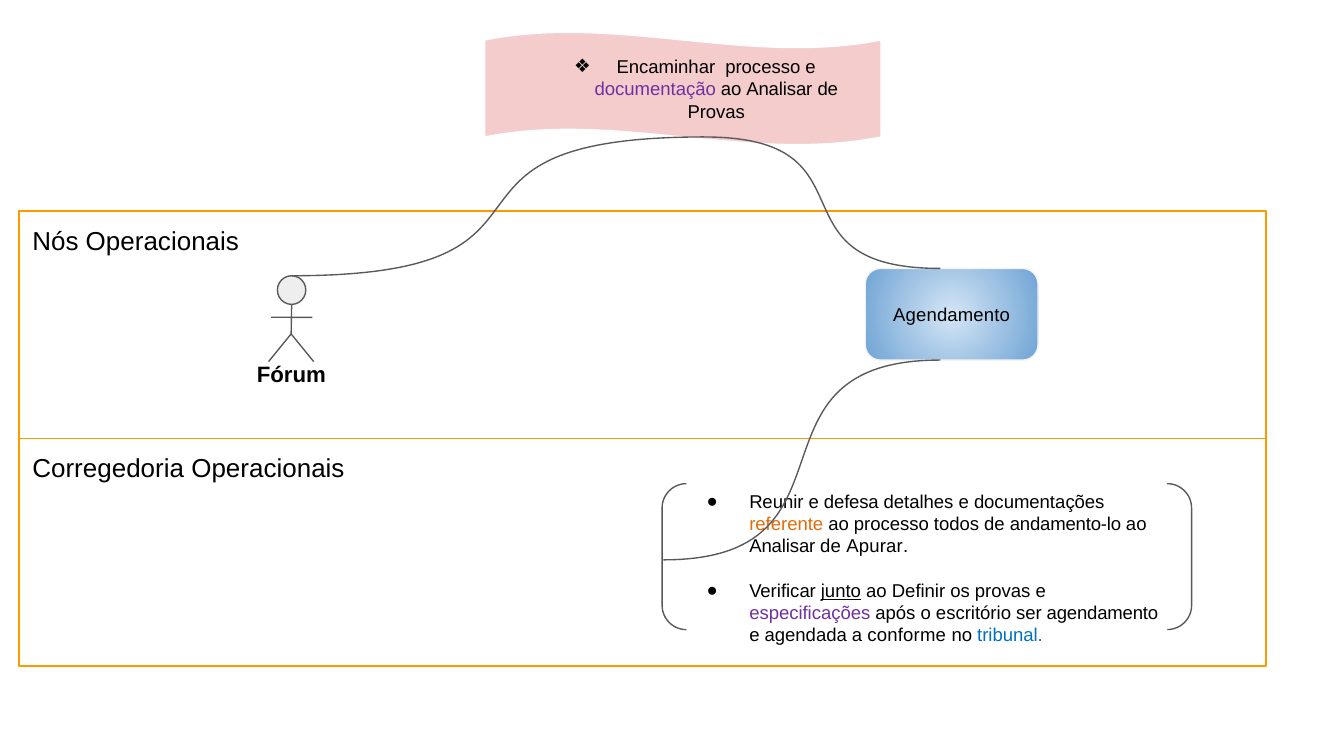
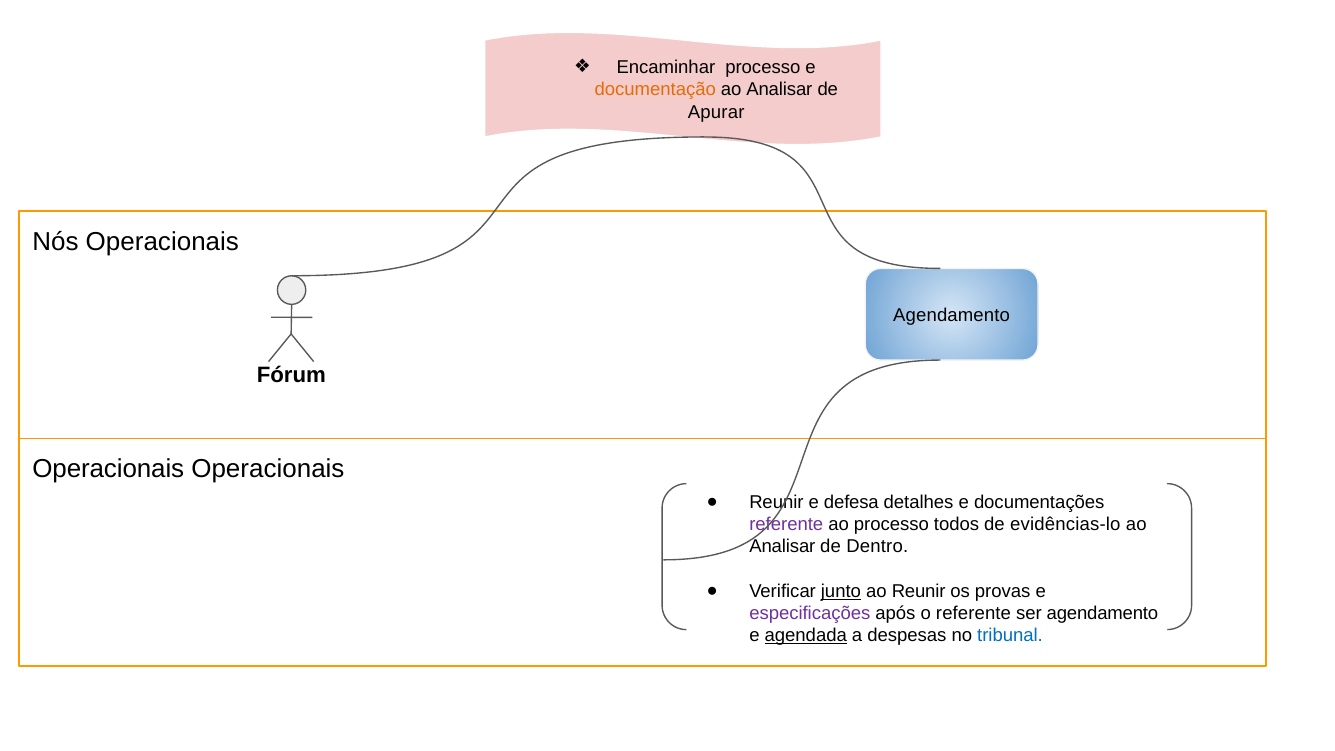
documentação colour: purple -> orange
Provas at (716, 112): Provas -> Apurar
Corregedoria at (108, 469): Corregedoria -> Operacionais
referente at (786, 524) colour: orange -> purple
andamento-lo: andamento-lo -> evidências-lo
Apurar: Apurar -> Dentro
ao Definir: Definir -> Reunir
o escritório: escritório -> referente
agendada underline: none -> present
conforme: conforme -> despesas
